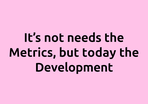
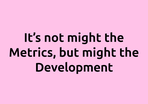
not needs: needs -> might
but today: today -> might
